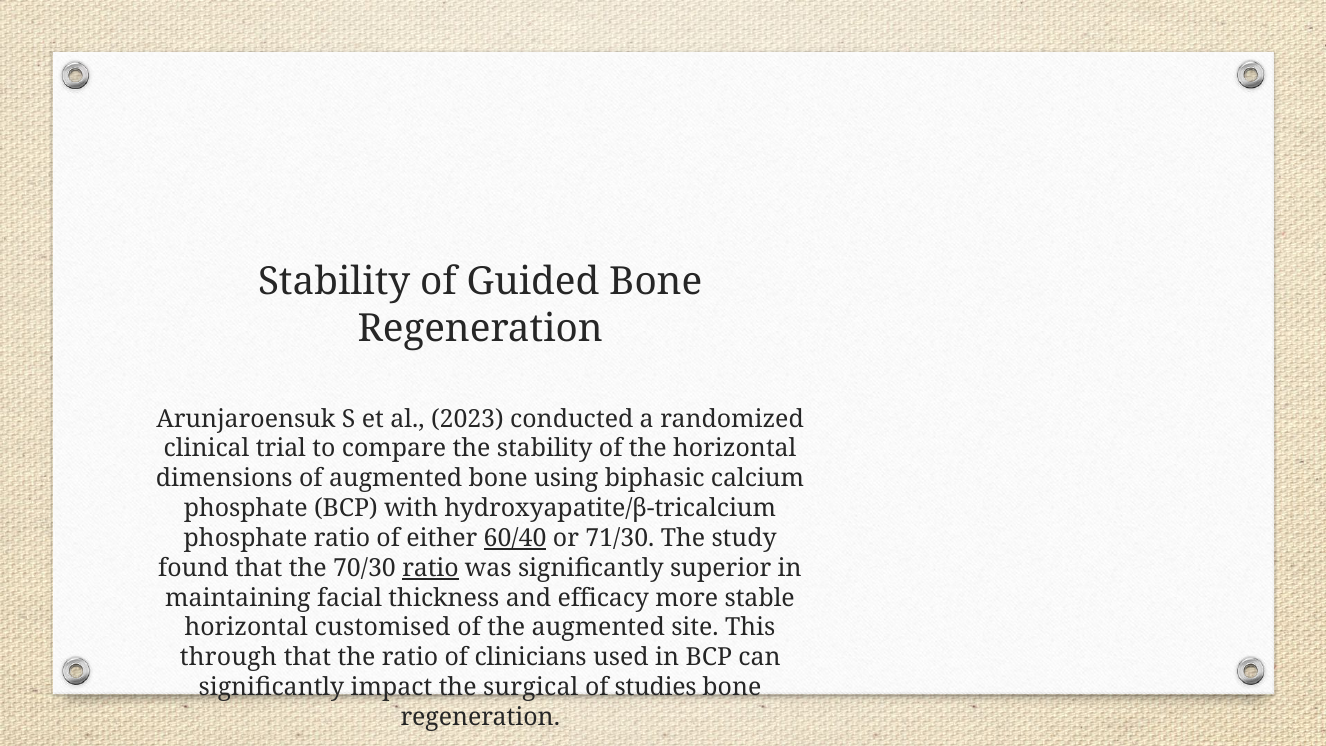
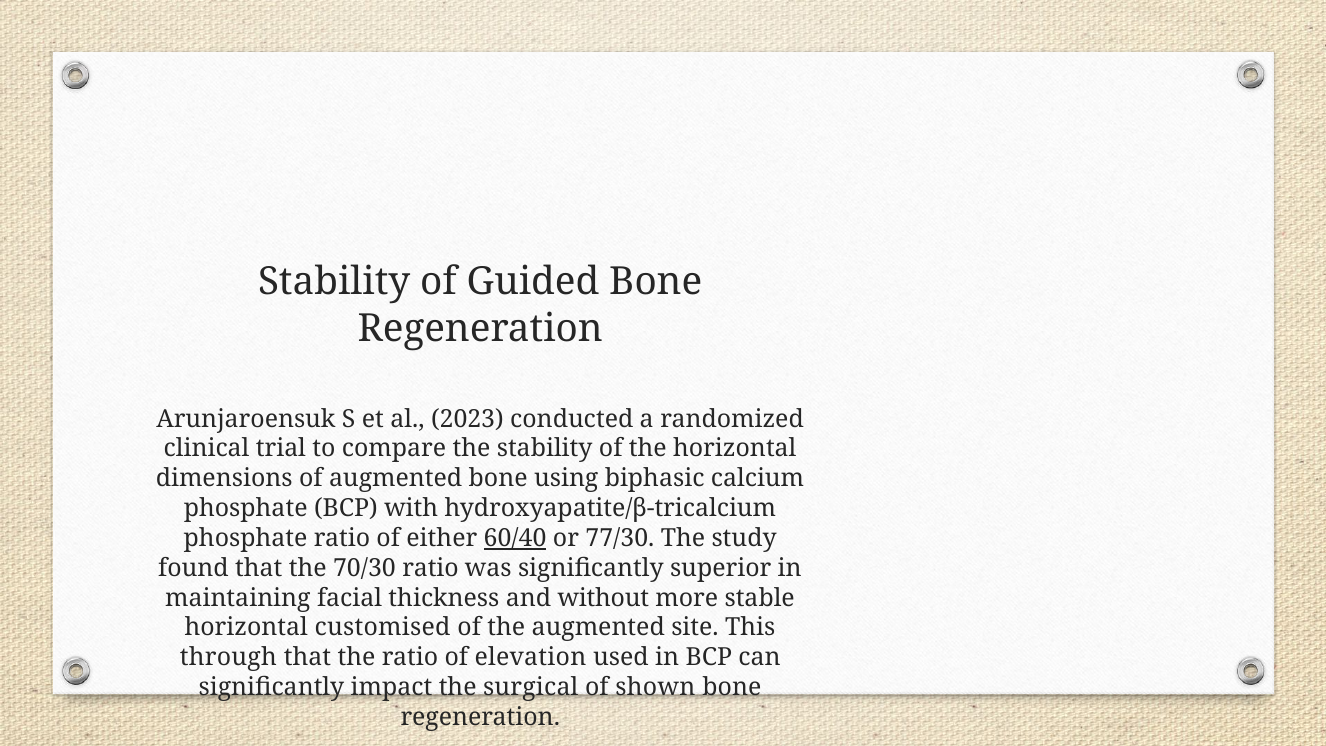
71/30: 71/30 -> 77/30
ratio at (431, 568) underline: present -> none
efficacy: efficacy -> without
clinicians: clinicians -> elevation
studies: studies -> shown
